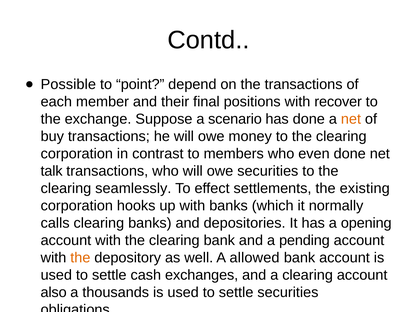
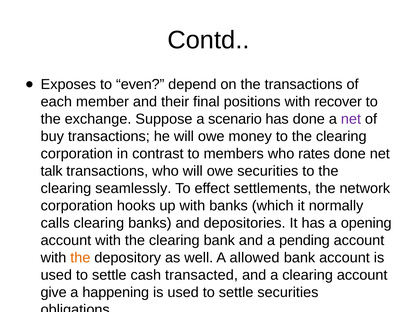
Possible: Possible -> Exposes
point: point -> even
net at (351, 120) colour: orange -> purple
even: even -> rates
existing: existing -> network
exchanges: exchanges -> transacted
also: also -> give
thousands: thousands -> happening
